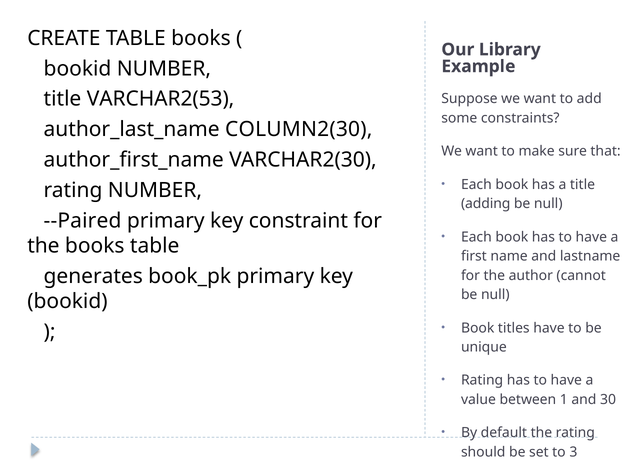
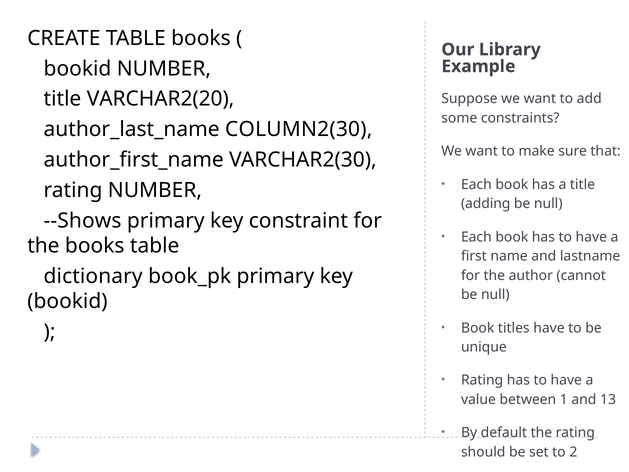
VARCHAR2(53: VARCHAR2(53 -> VARCHAR2(20
--Paired: --Paired -> --Shows
generates: generates -> dictionary
30: 30 -> 13
3: 3 -> 2
